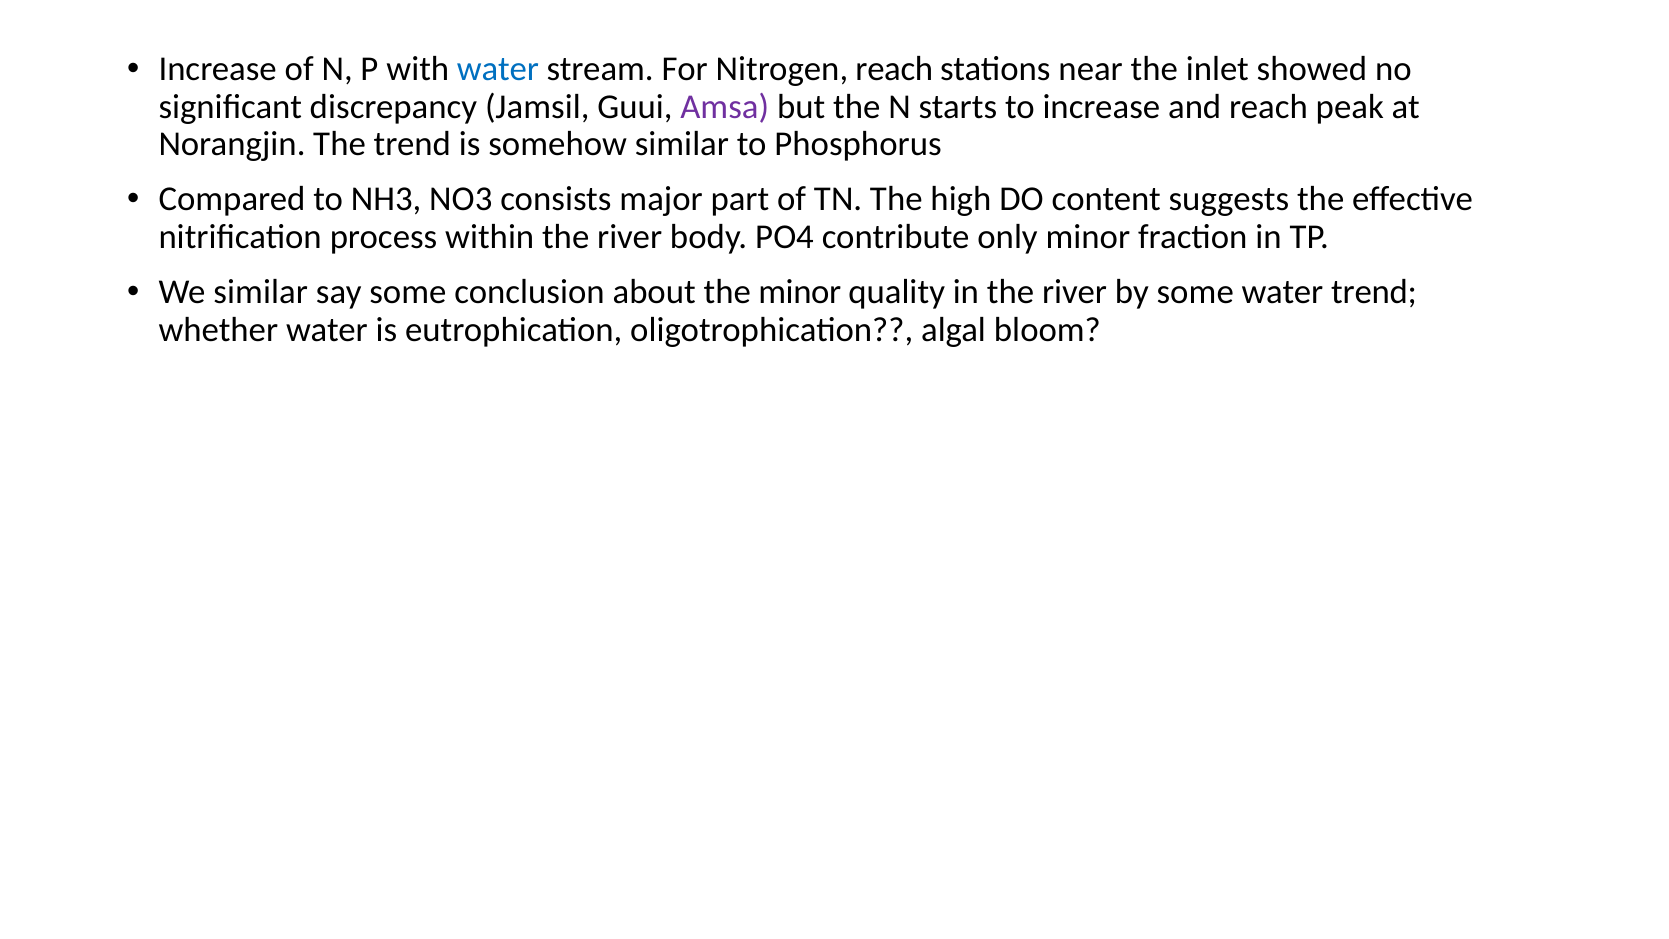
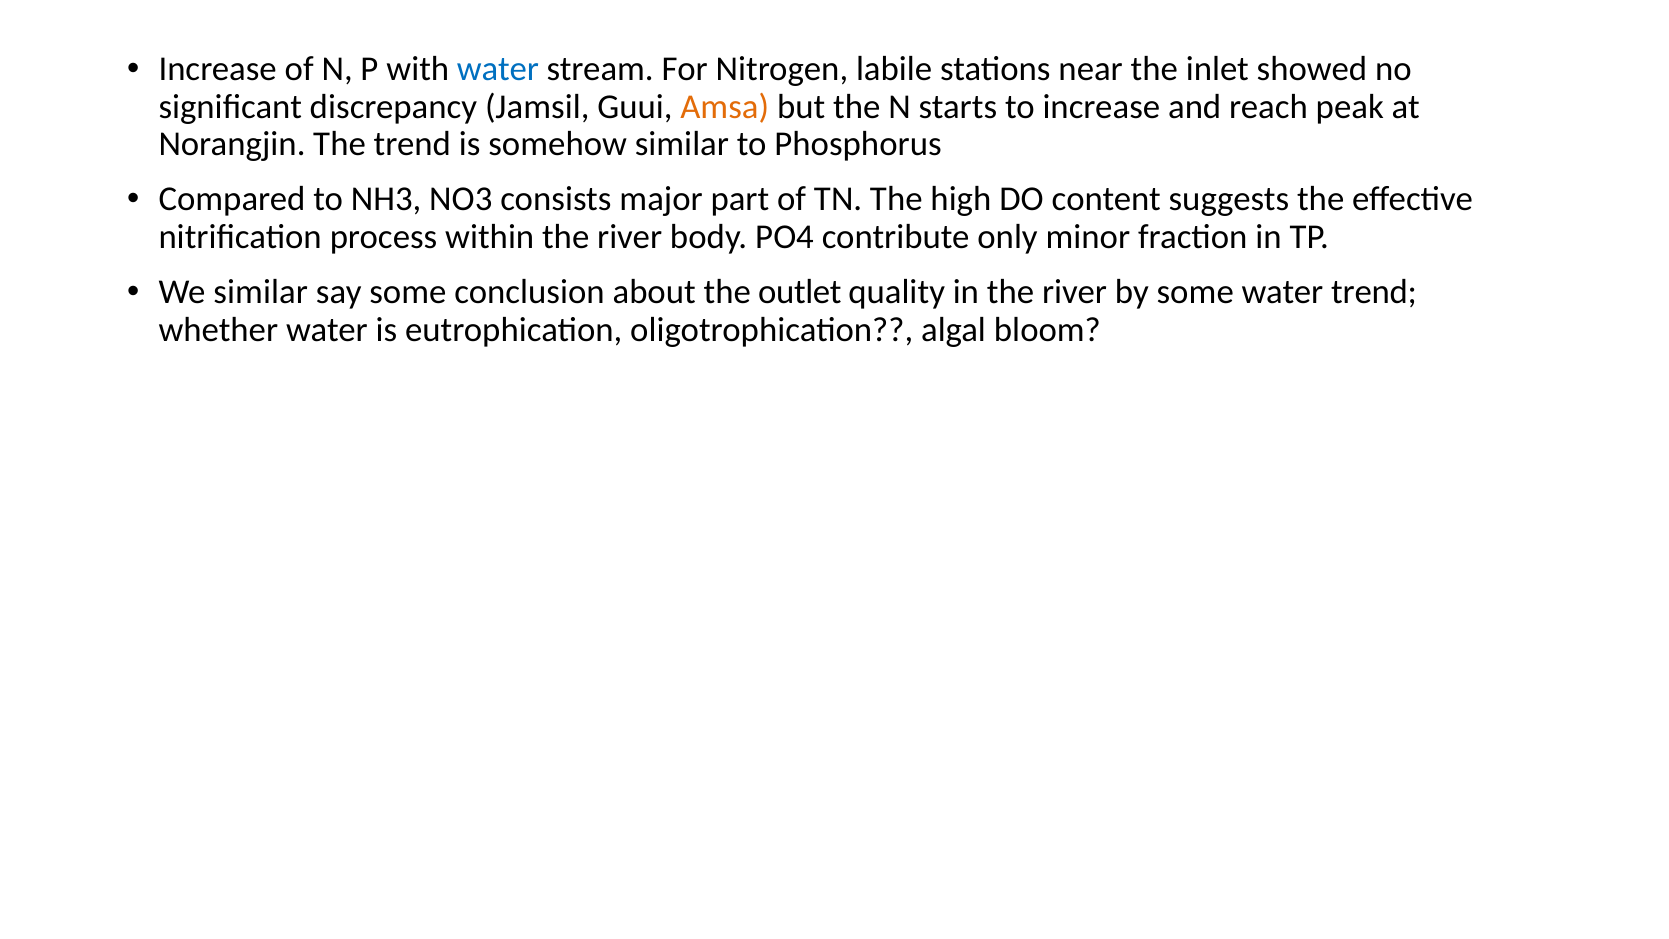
Nitrogen reach: reach -> labile
Amsa colour: purple -> orange
the minor: minor -> outlet
